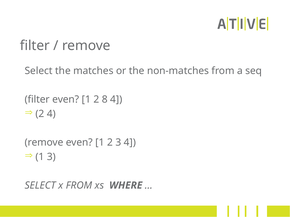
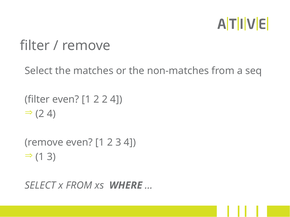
2 8: 8 -> 2
